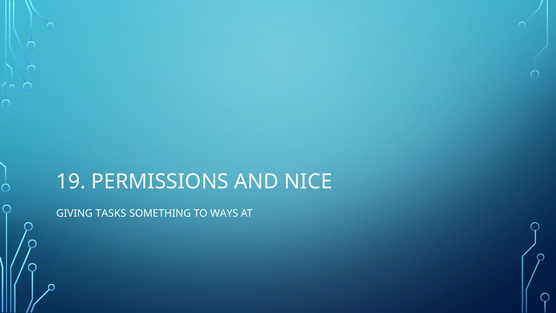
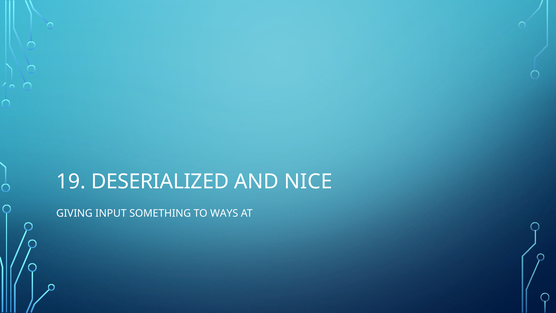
PERMISSIONS: PERMISSIONS -> DESERIALIZED
TASKS: TASKS -> INPUT
